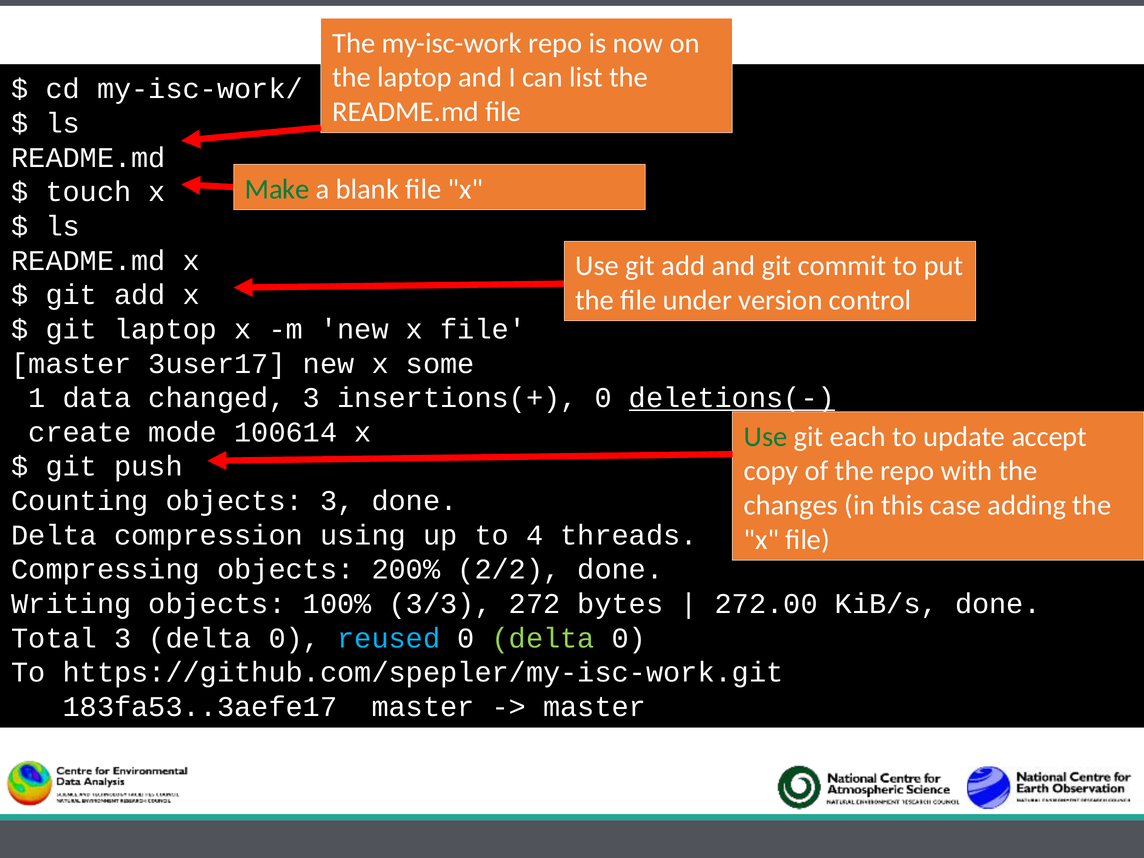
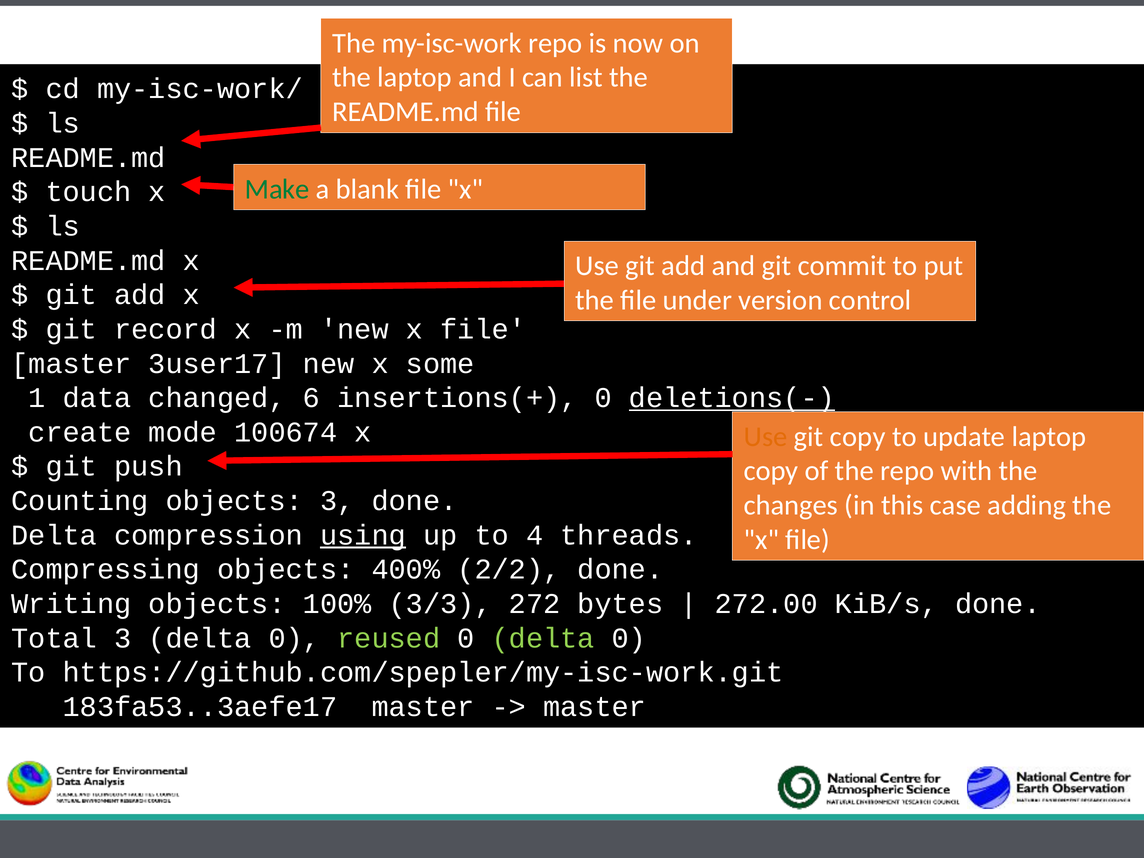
git laptop: laptop -> record
changed 3: 3 -> 6
100614: 100614 -> 100674
Use at (766, 437) colour: green -> orange
git each: each -> copy
update accept: accept -> laptop
using underline: none -> present
200%: 200% -> 400%
reused colour: light blue -> light green
